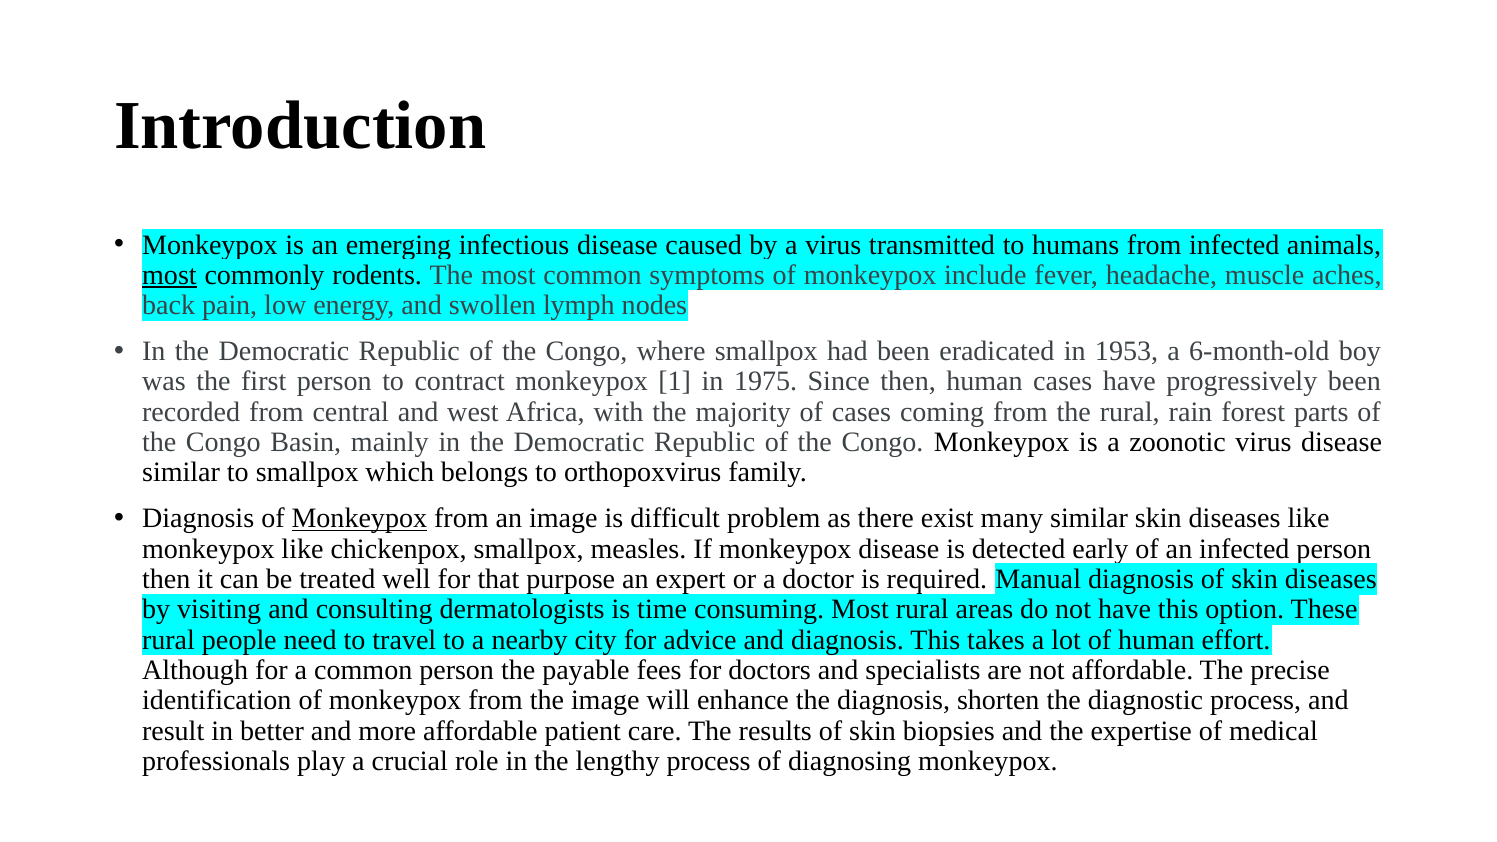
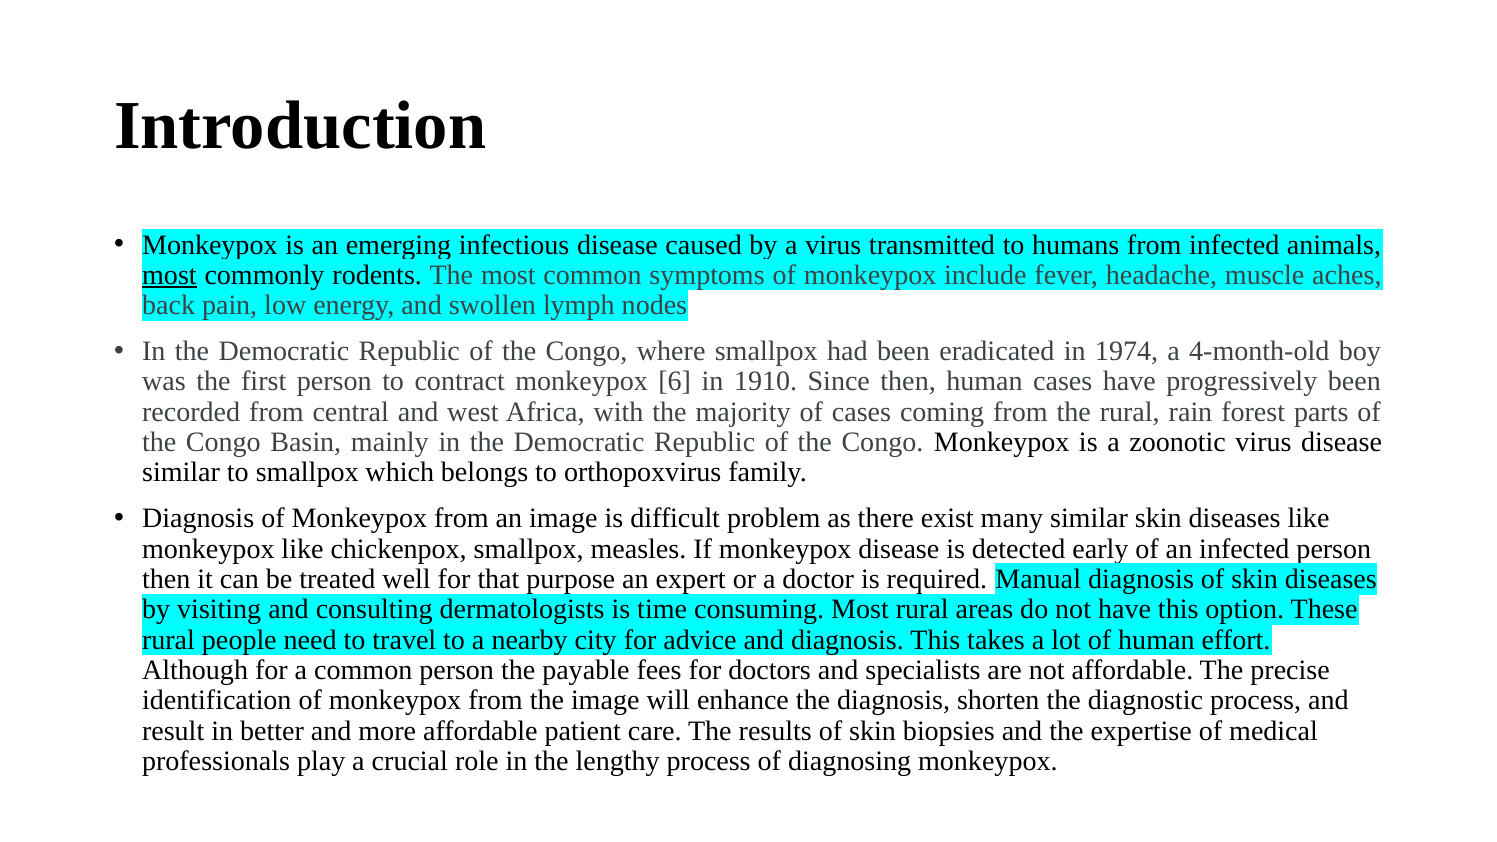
1953: 1953 -> 1974
6-month-old: 6-month-old -> 4-month-old
1: 1 -> 6
1975: 1975 -> 1910
Monkeypox at (359, 519) underline: present -> none
